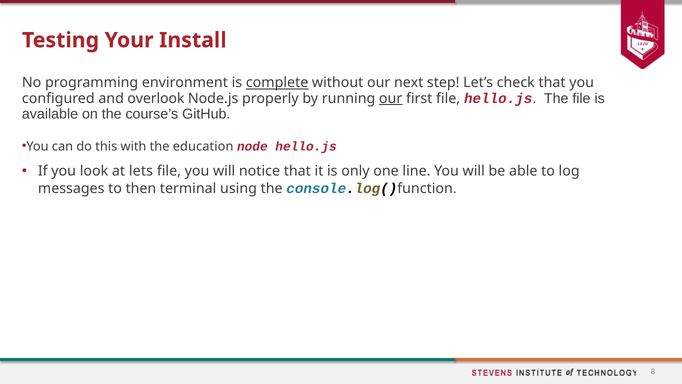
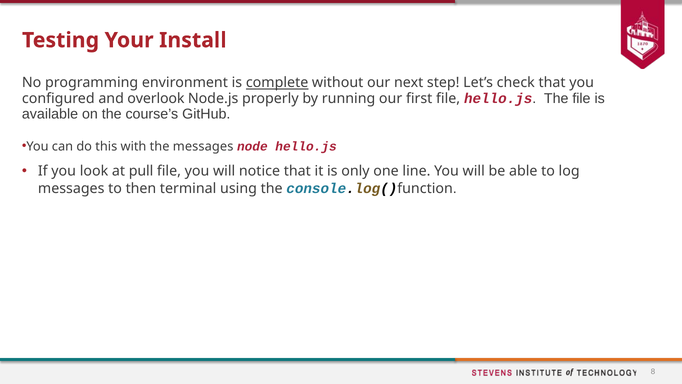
our at (391, 98) underline: present -> none
the education: education -> messages
lets: lets -> pull
